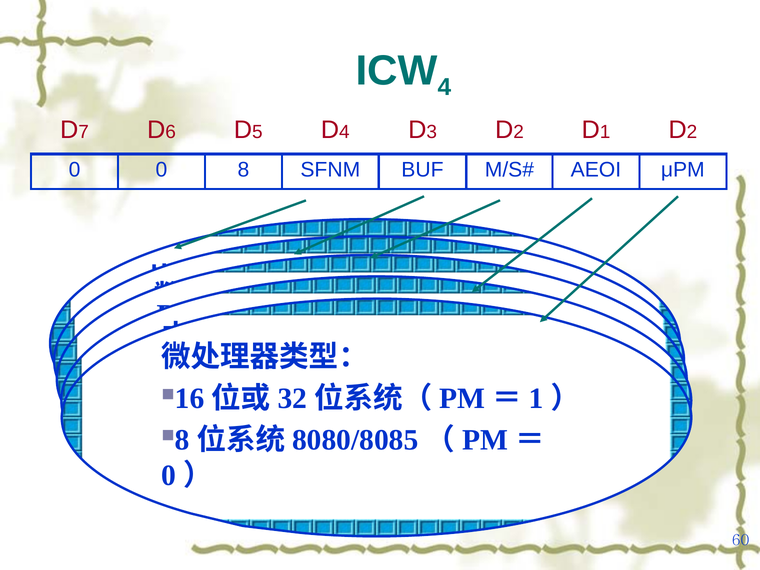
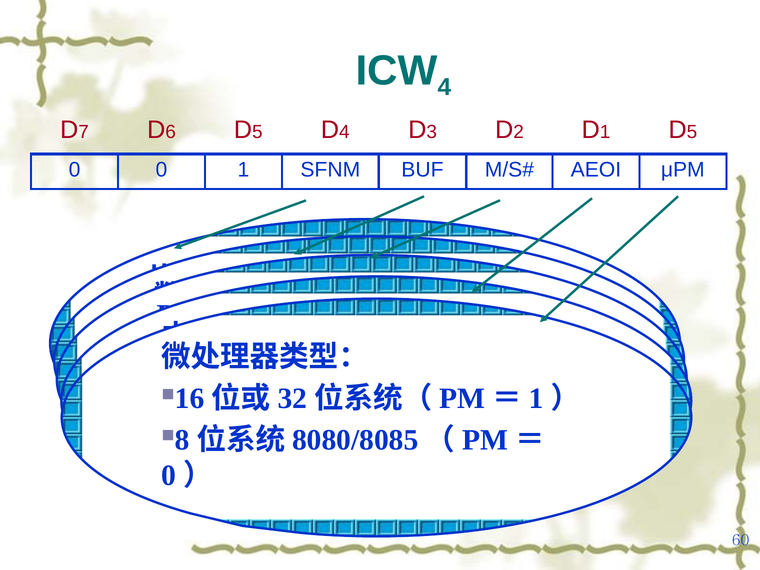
2 at (692, 132): 2 -> 5
0 8: 8 -> 1
